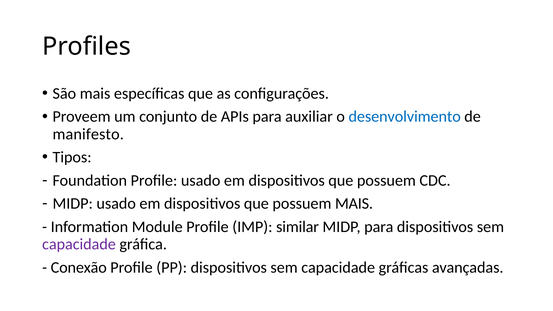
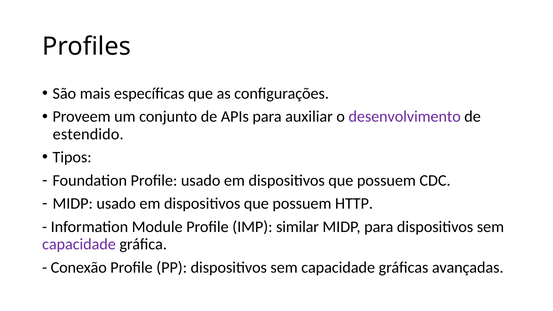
desenvolvimento colour: blue -> purple
manifesto: manifesto -> estendido
possuem MAIS: MAIS -> HTTP
